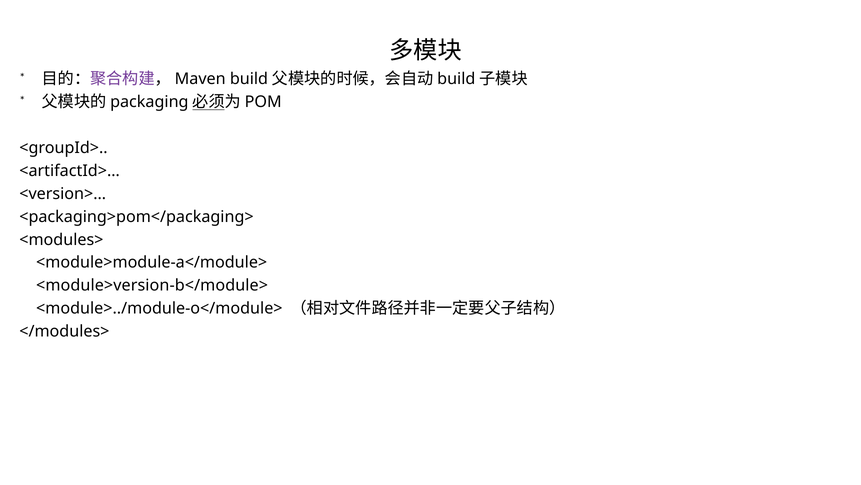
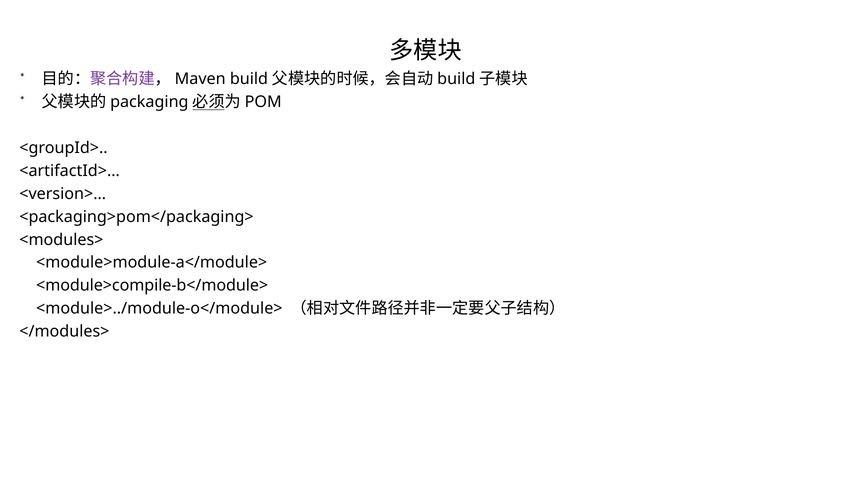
<module>version-b</module>: <module>version-b</module> -> <module>compile-b</module>
